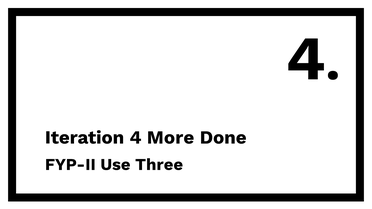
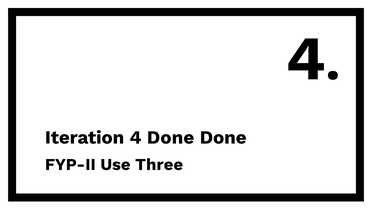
4 More: More -> Done
